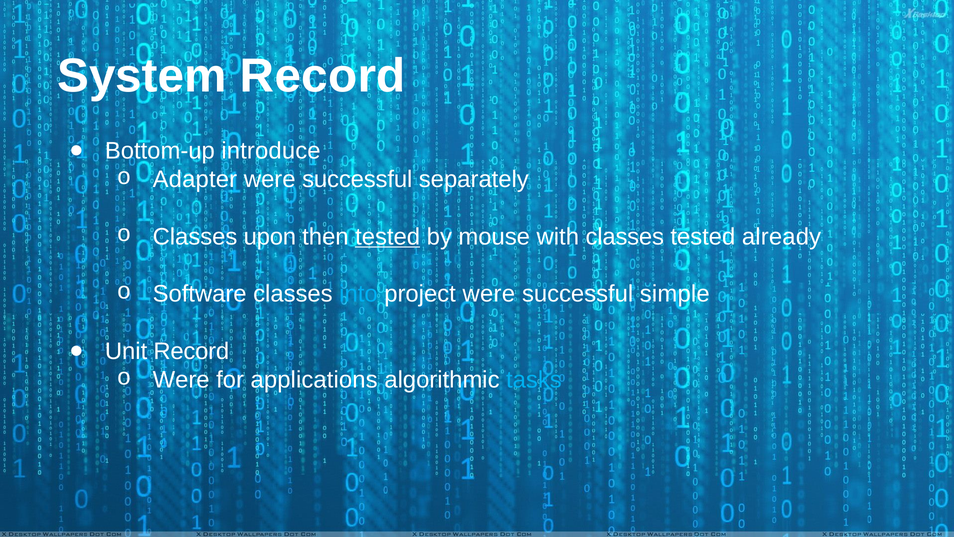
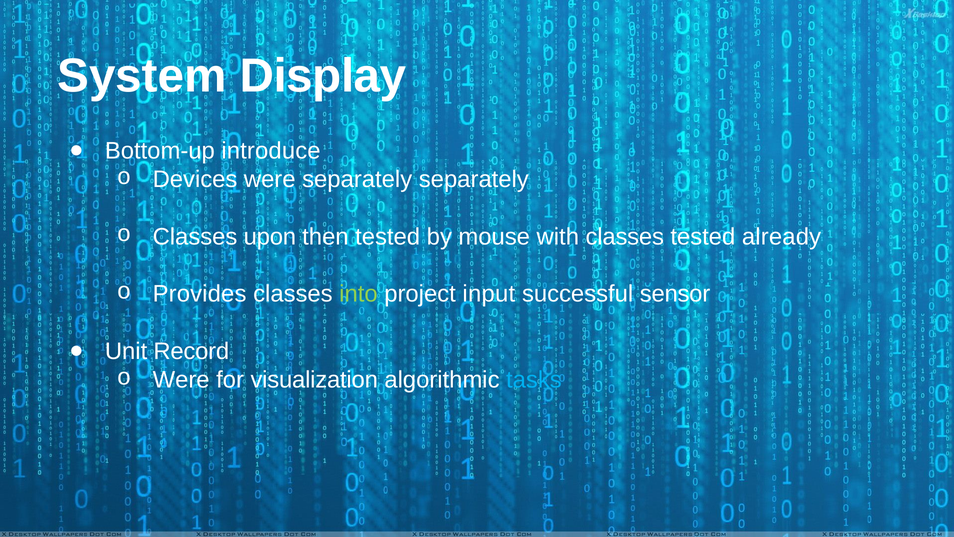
System Record: Record -> Display
Adapter: Adapter -> Devices
successful at (357, 179): successful -> separately
tested at (388, 237) underline: present -> none
Software: Software -> Provides
into colour: light blue -> light green
project were: were -> input
simple: simple -> sensor
applications: applications -> visualization
